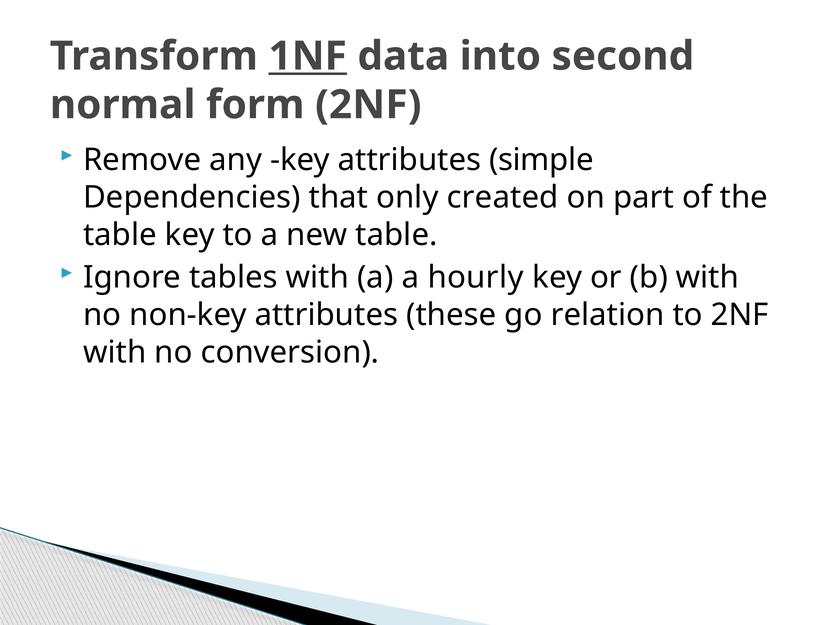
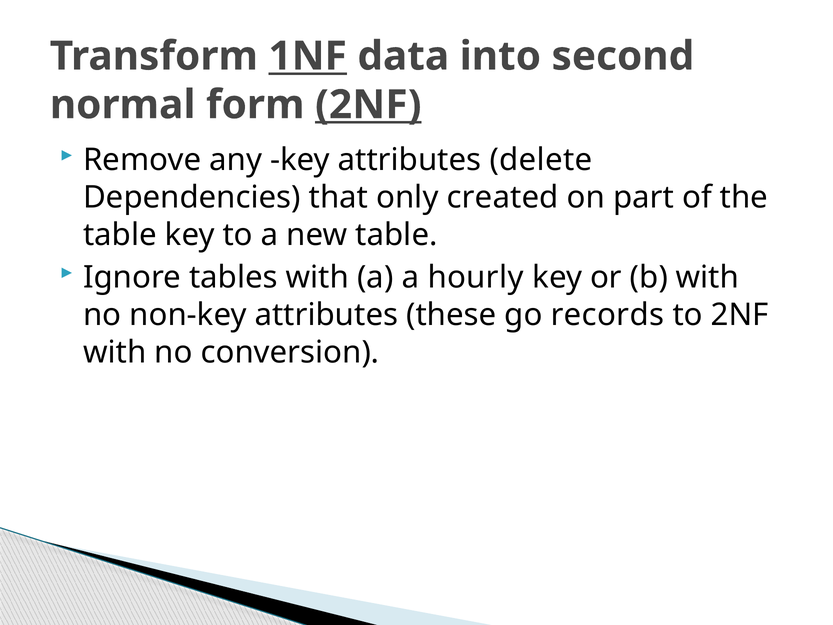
2NF at (368, 105) underline: none -> present
simple: simple -> delete
relation: relation -> records
